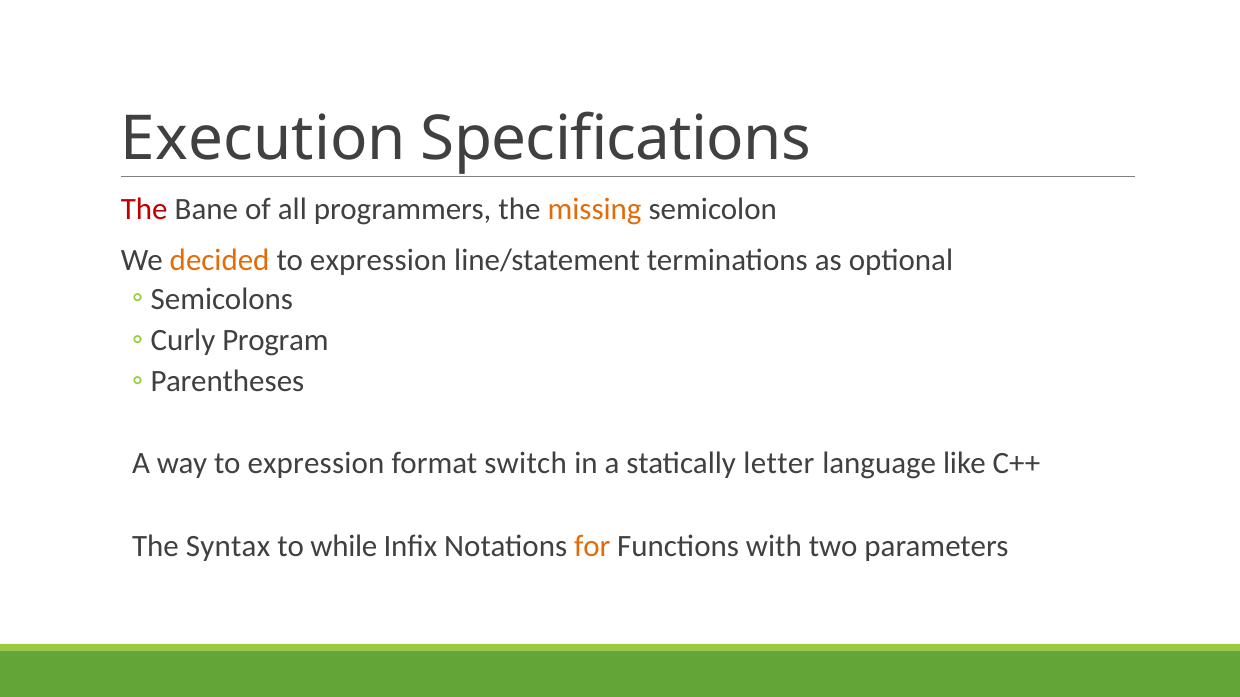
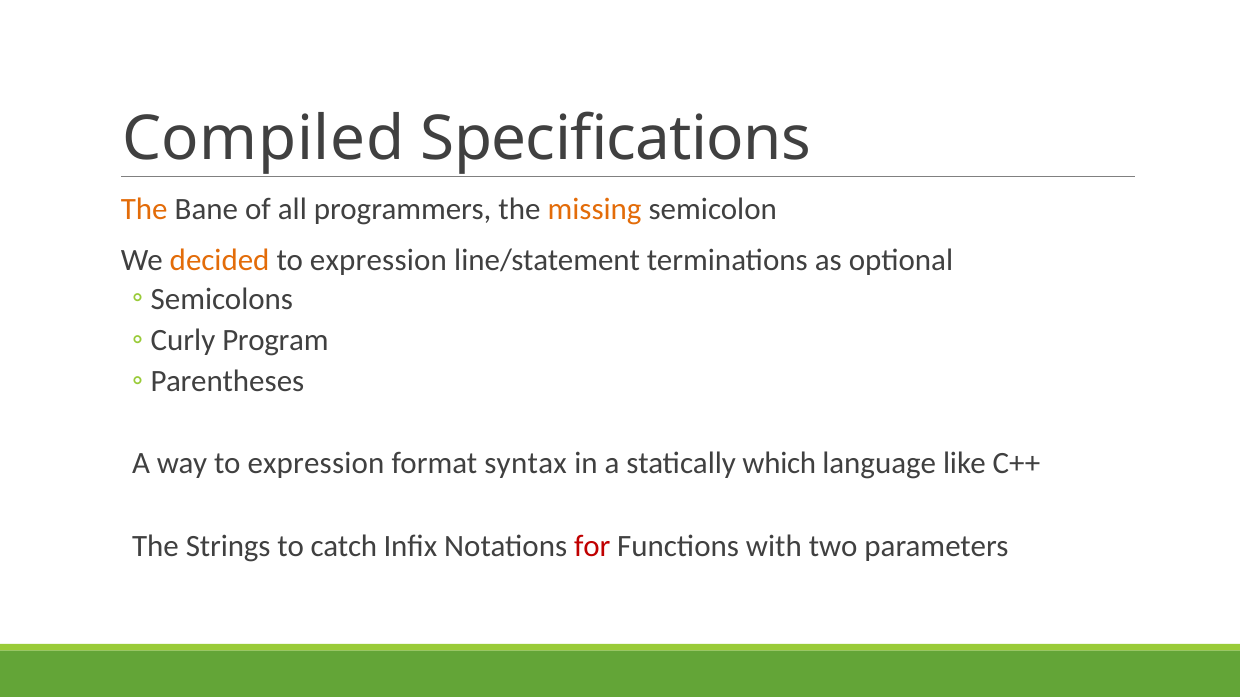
Execution: Execution -> Compiled
The at (144, 209) colour: red -> orange
switch: switch -> syntax
letter: letter -> which
Syntax: Syntax -> Strings
while: while -> catch
for colour: orange -> red
